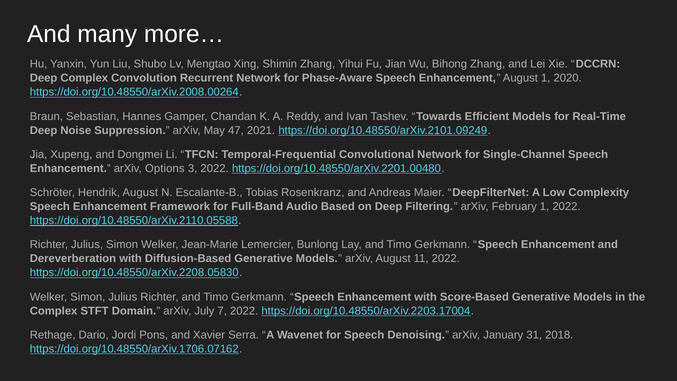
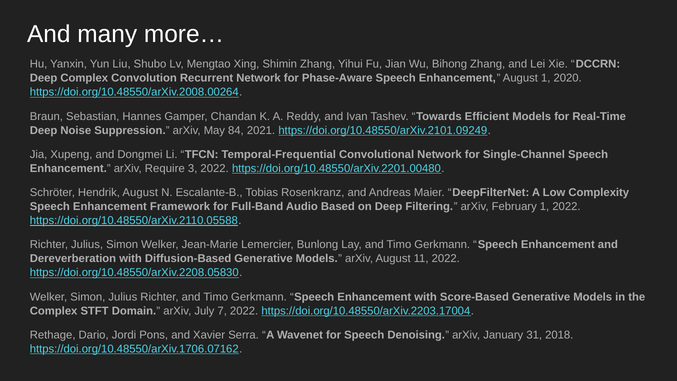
47: 47 -> 84
Options: Options -> Require
